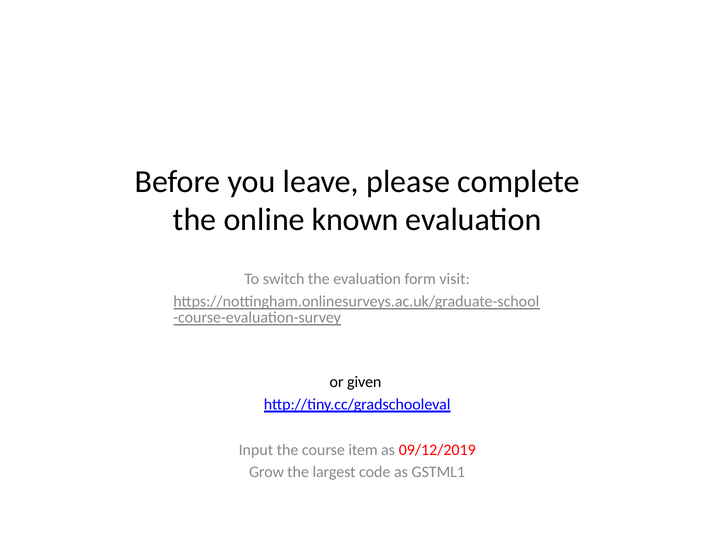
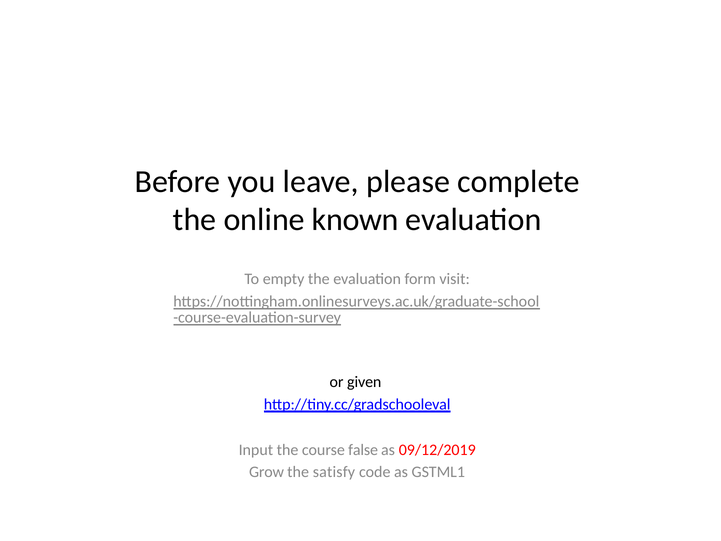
switch: switch -> empty
item: item -> false
largest: largest -> satisfy
